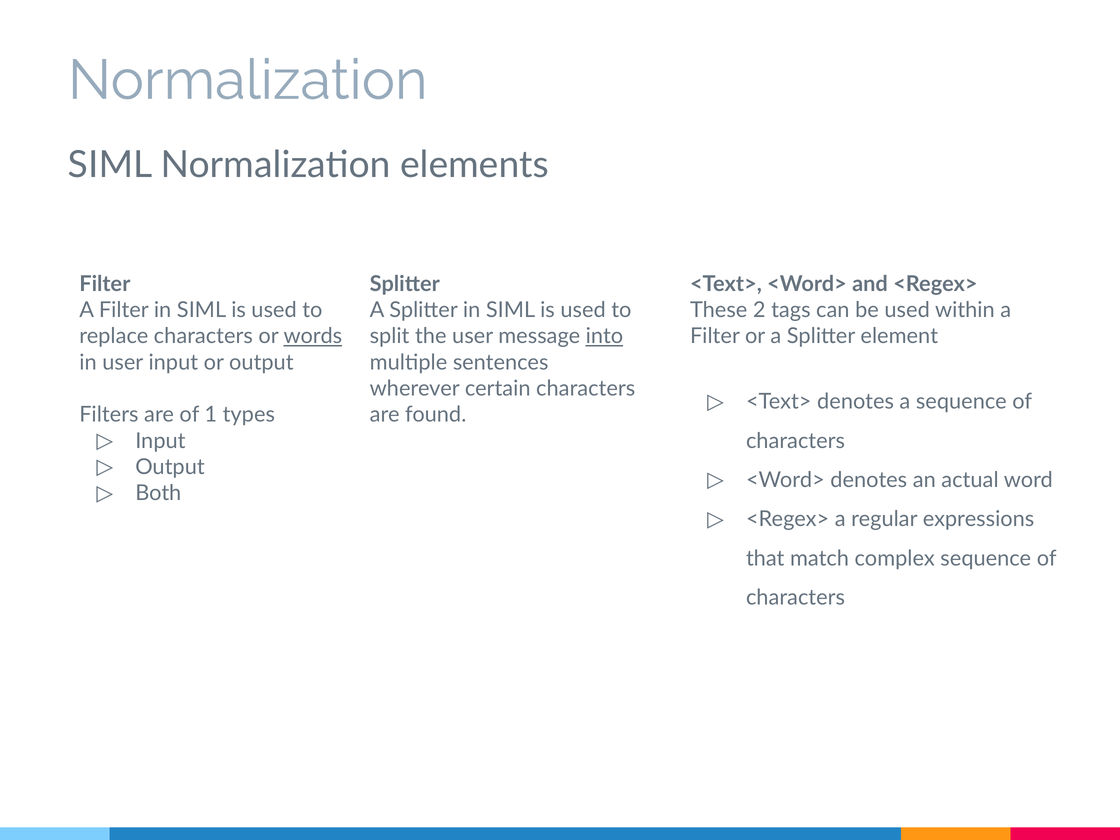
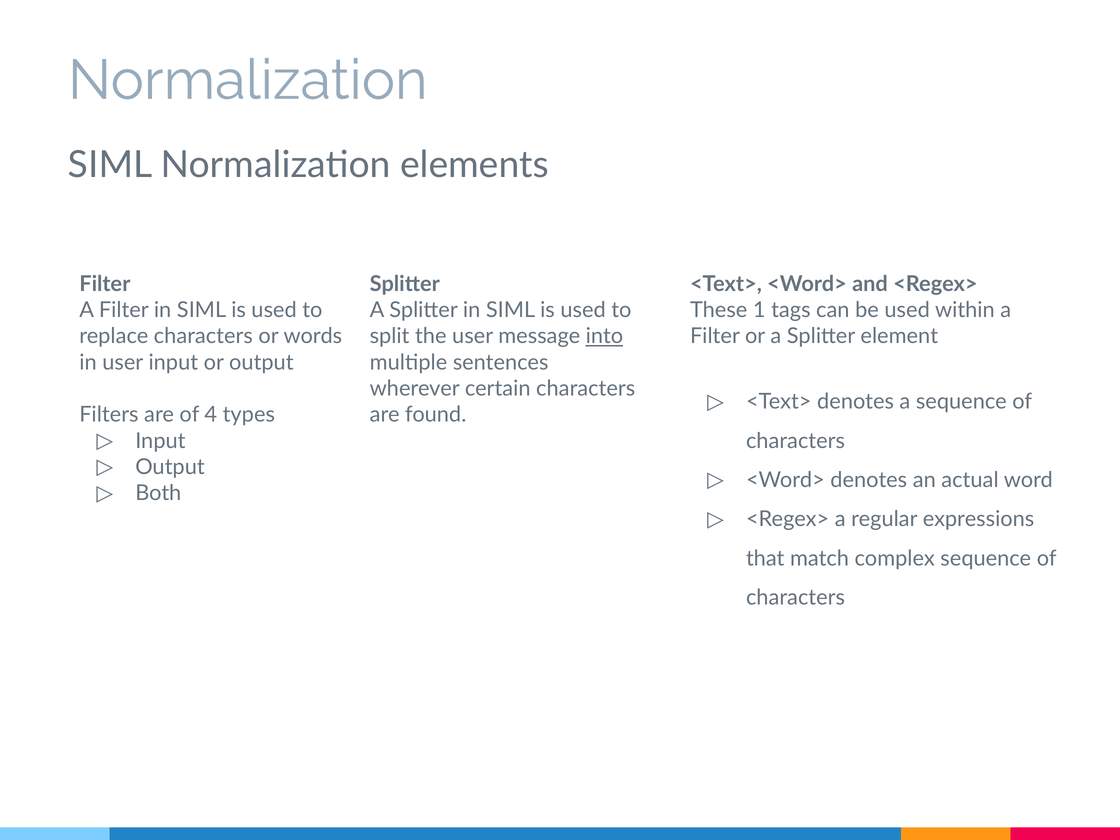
2: 2 -> 1
words underline: present -> none
1: 1 -> 4
